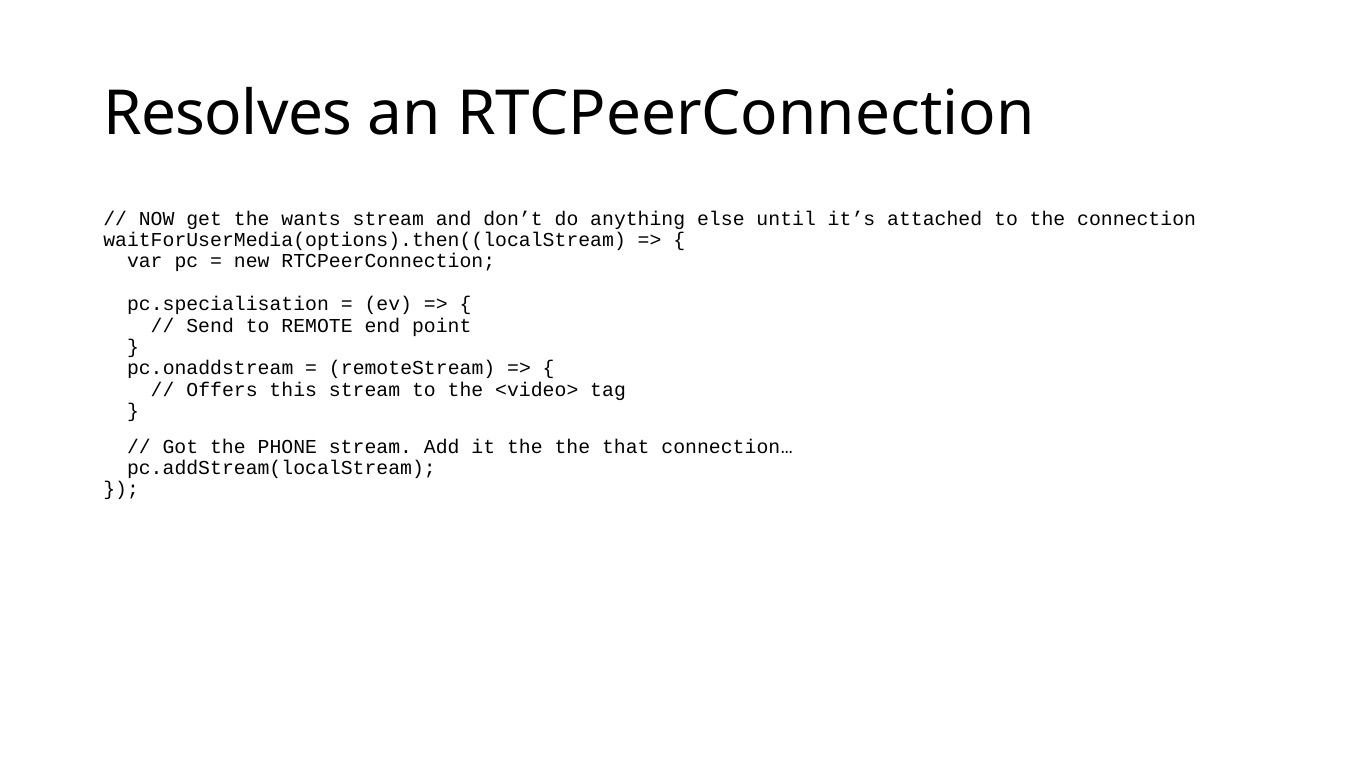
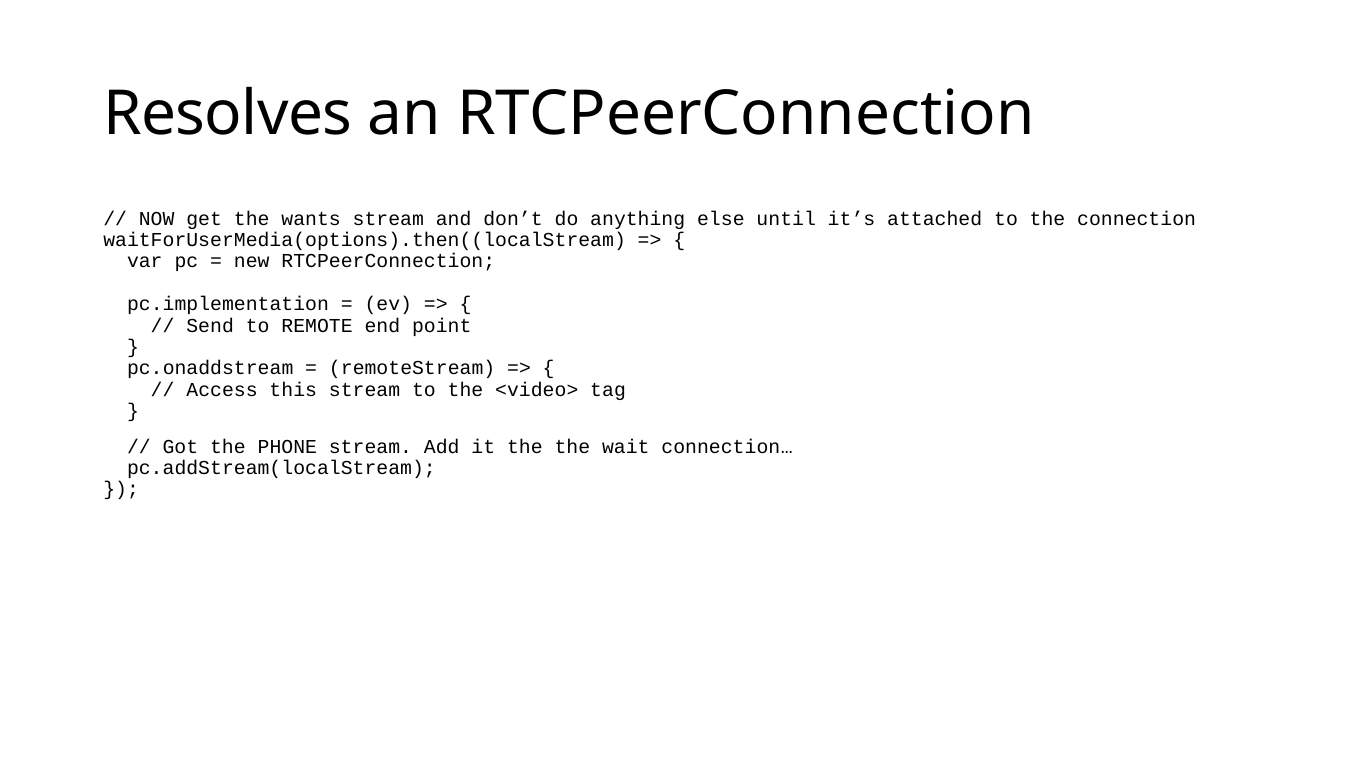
pc.specialisation: pc.specialisation -> pc.implementation
Offers: Offers -> Access
that: that -> wait
